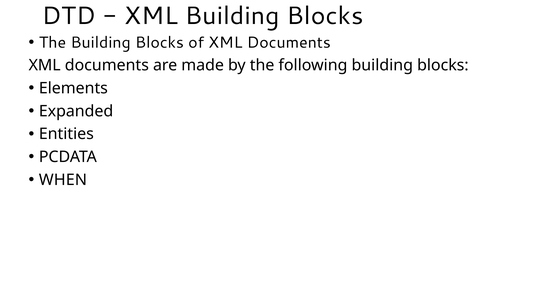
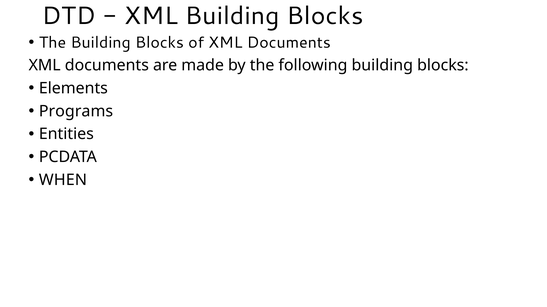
Expanded: Expanded -> Programs
